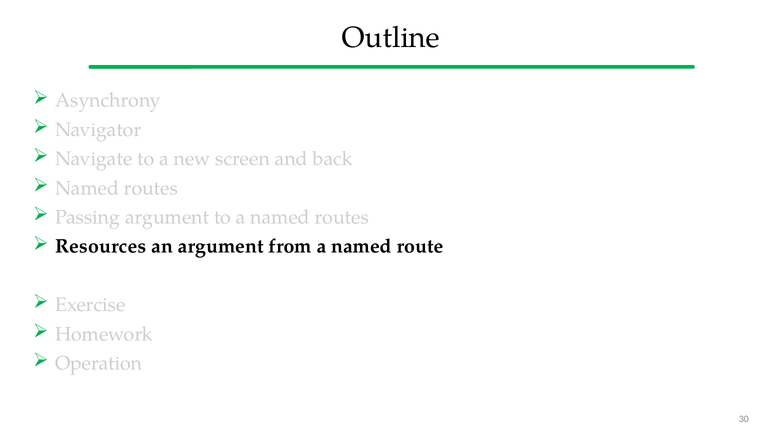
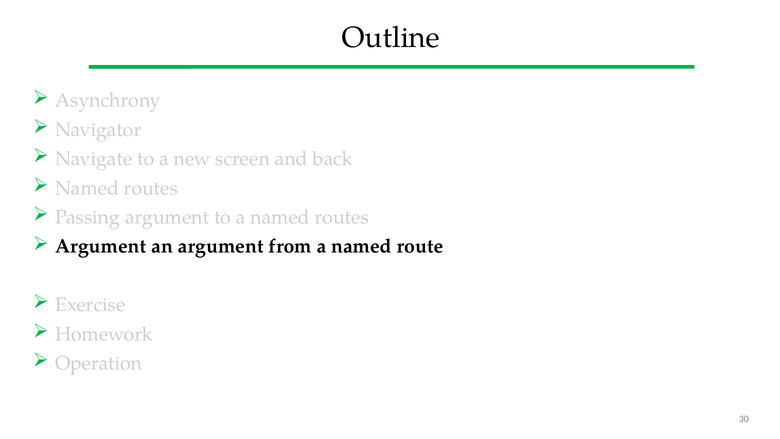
Resources at (101, 246): Resources -> Argument
